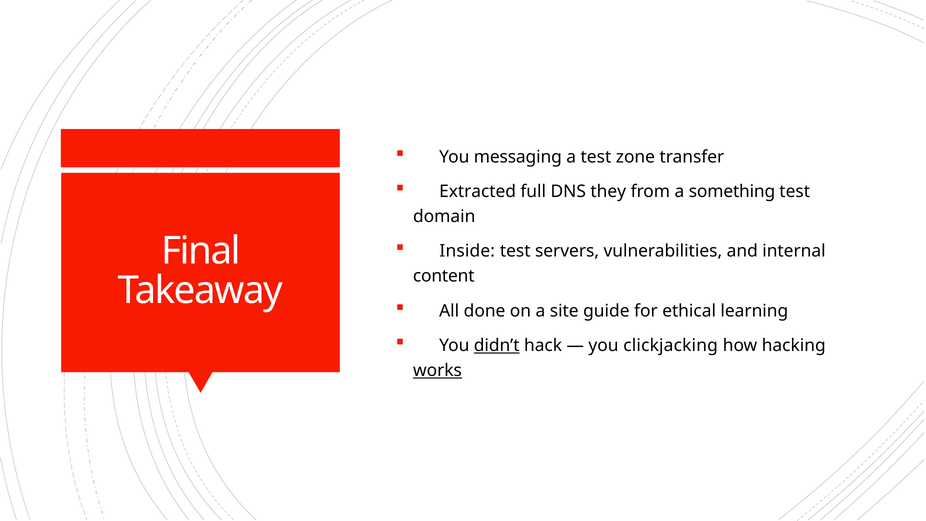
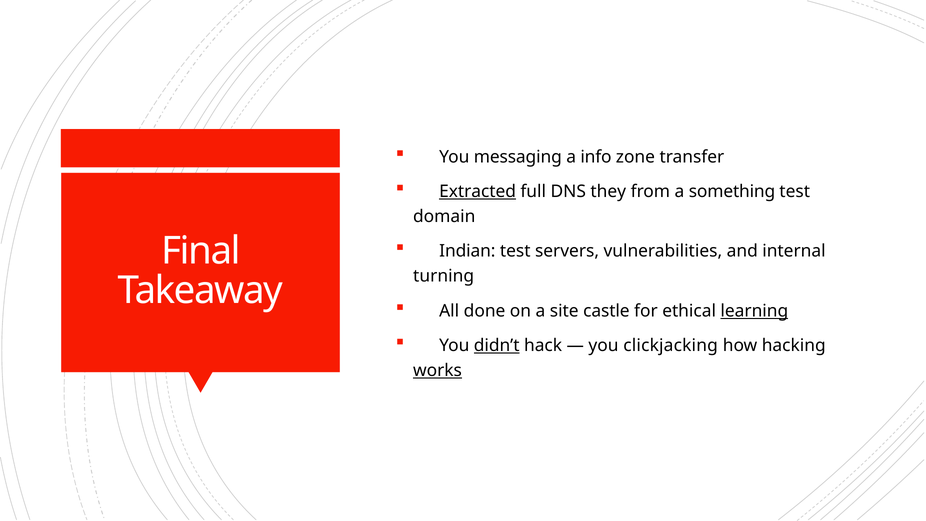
a test: test -> info
Extracted underline: none -> present
Inside: Inside -> Indian
content: content -> turning
guide: guide -> castle
learning underline: none -> present
